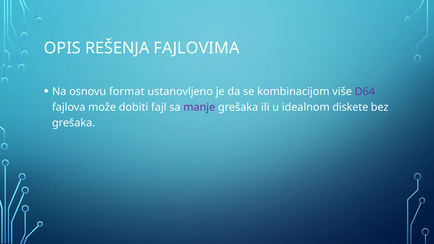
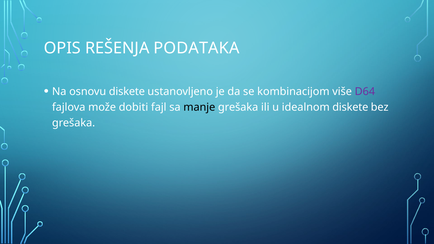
FAJLOVIMA: FAJLOVIMA -> PODATAKA
osnovu format: format -> diskete
manje colour: purple -> black
